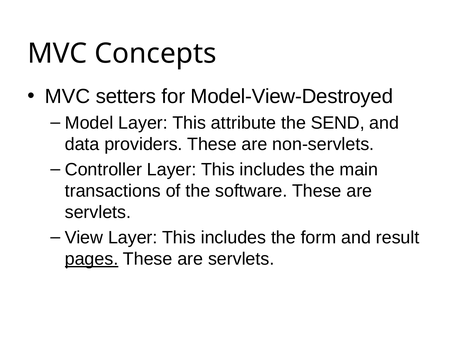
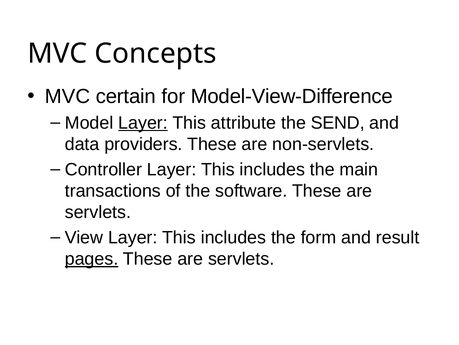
setters: setters -> certain
Model-View-Destroyed: Model-View-Destroyed -> Model-View-Difference
Layer at (143, 123) underline: none -> present
